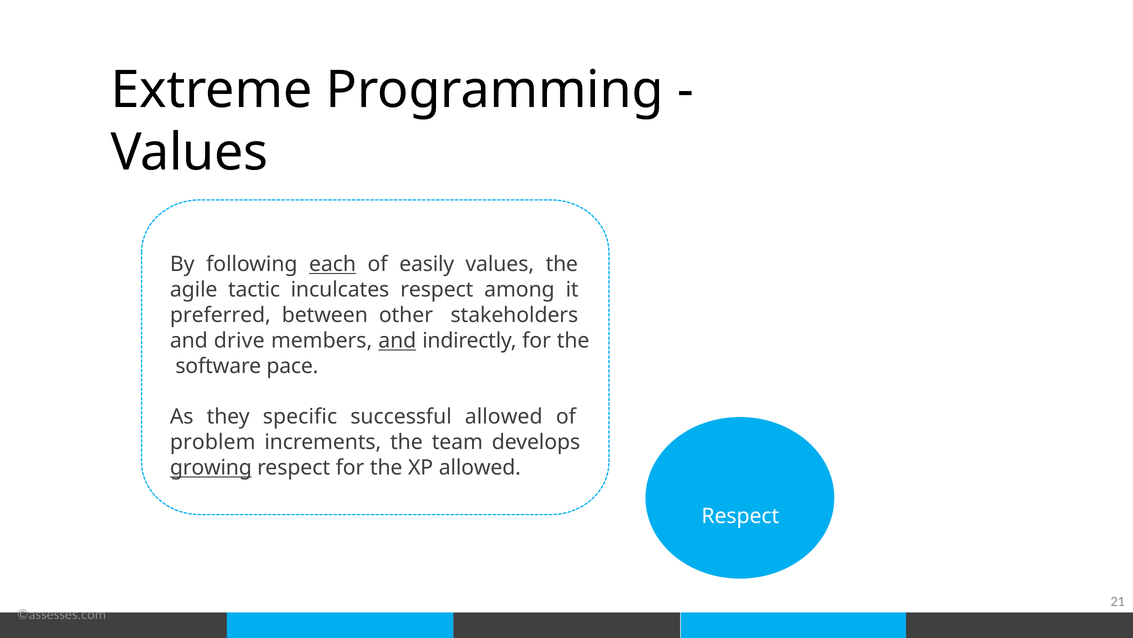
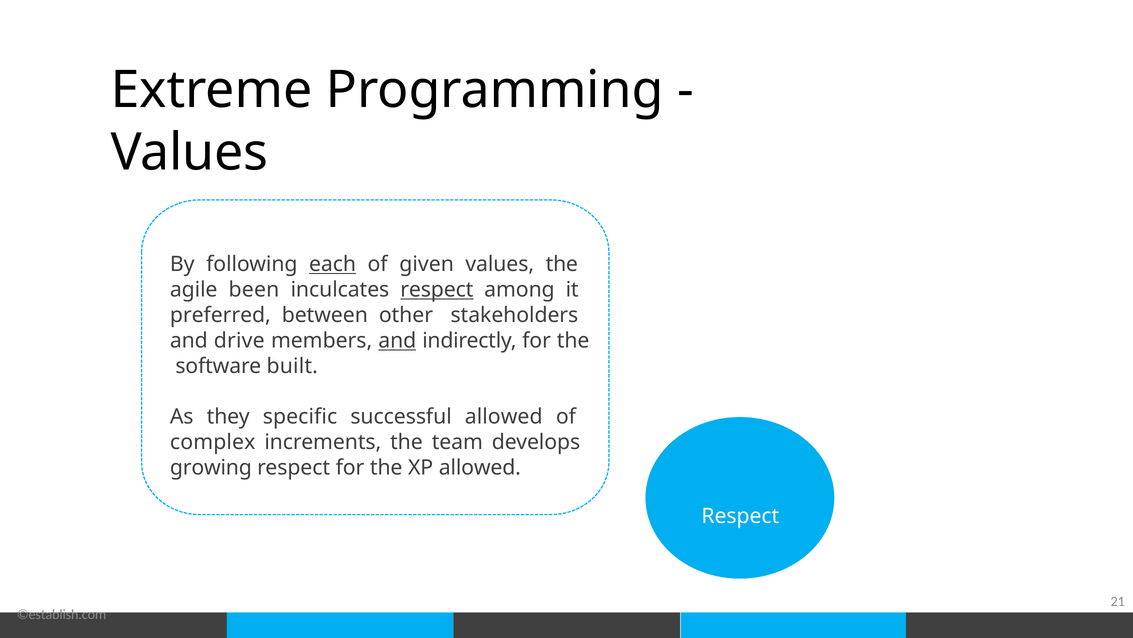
easily: easily -> given
tactic: tactic -> been
respect at (437, 290) underline: none -> present
pace: pace -> built
problem: problem -> complex
growing underline: present -> none
©assesses.com: ©assesses.com -> ©establish.com
